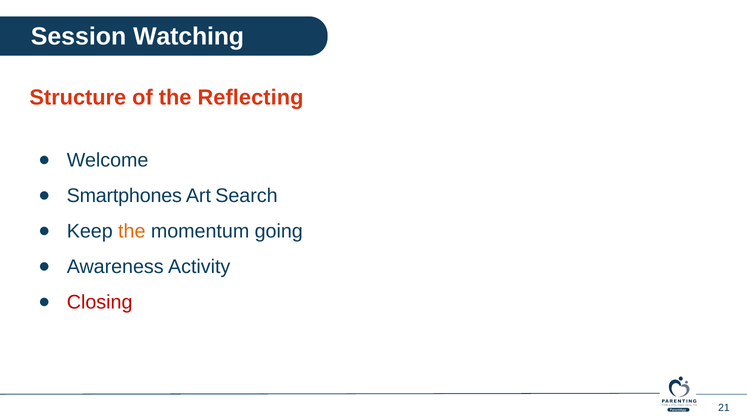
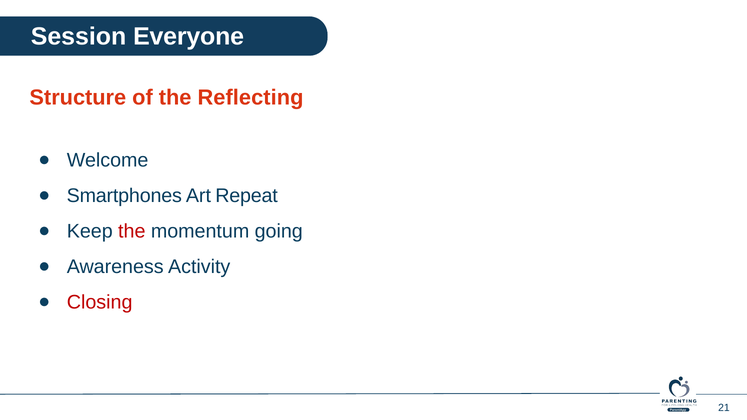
Watching: Watching -> Everyone
Search: Search -> Repeat
the at (132, 231) colour: orange -> red
